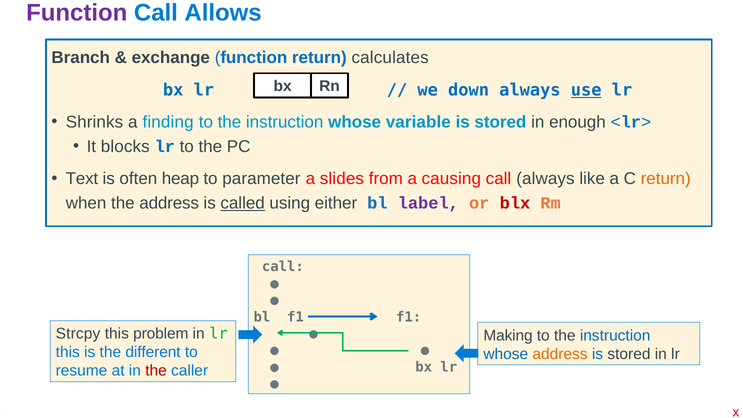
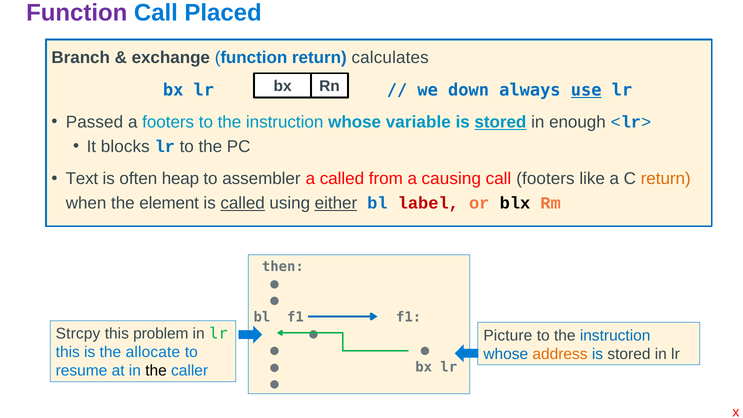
Allows: Allows -> Placed
Shrinks: Shrinks -> Passed
a finding: finding -> footers
stored at (500, 122) underline: none -> present
parameter: parameter -> assembler
a slides: slides -> called
call always: always -> footers
the address: address -> element
either underline: none -> present
label colour: purple -> red
blx colour: red -> black
call at (283, 267): call -> then
Making: Making -> Picture
different: different -> allocate
the at (156, 371) colour: red -> black
